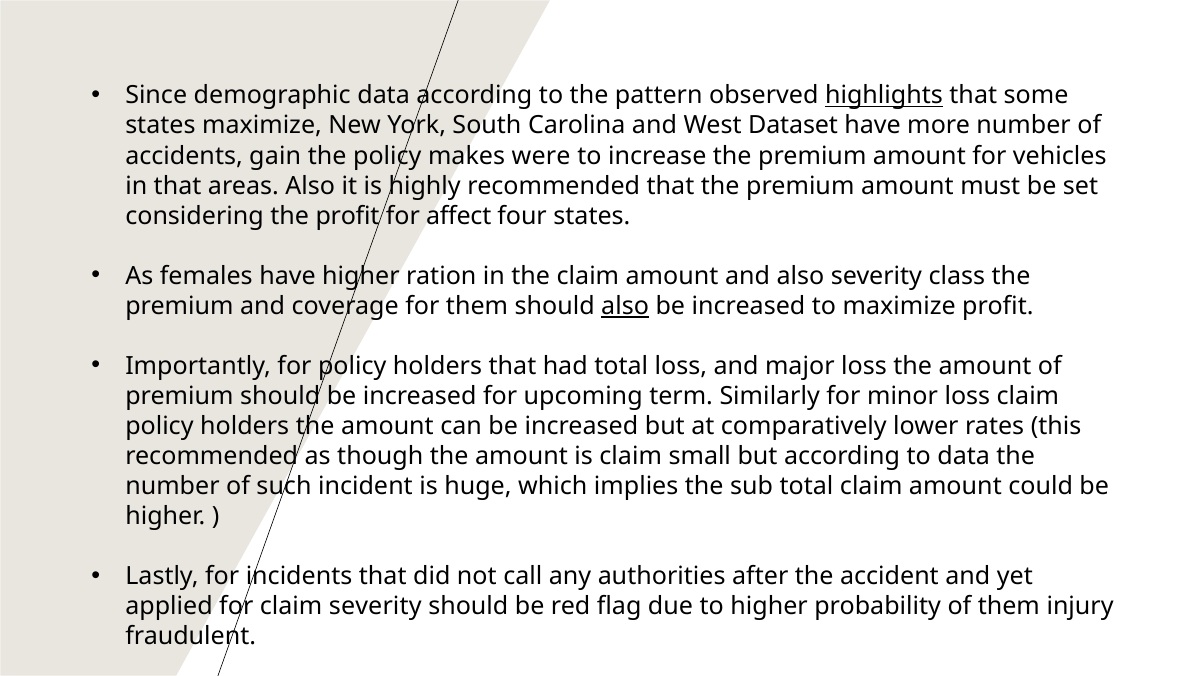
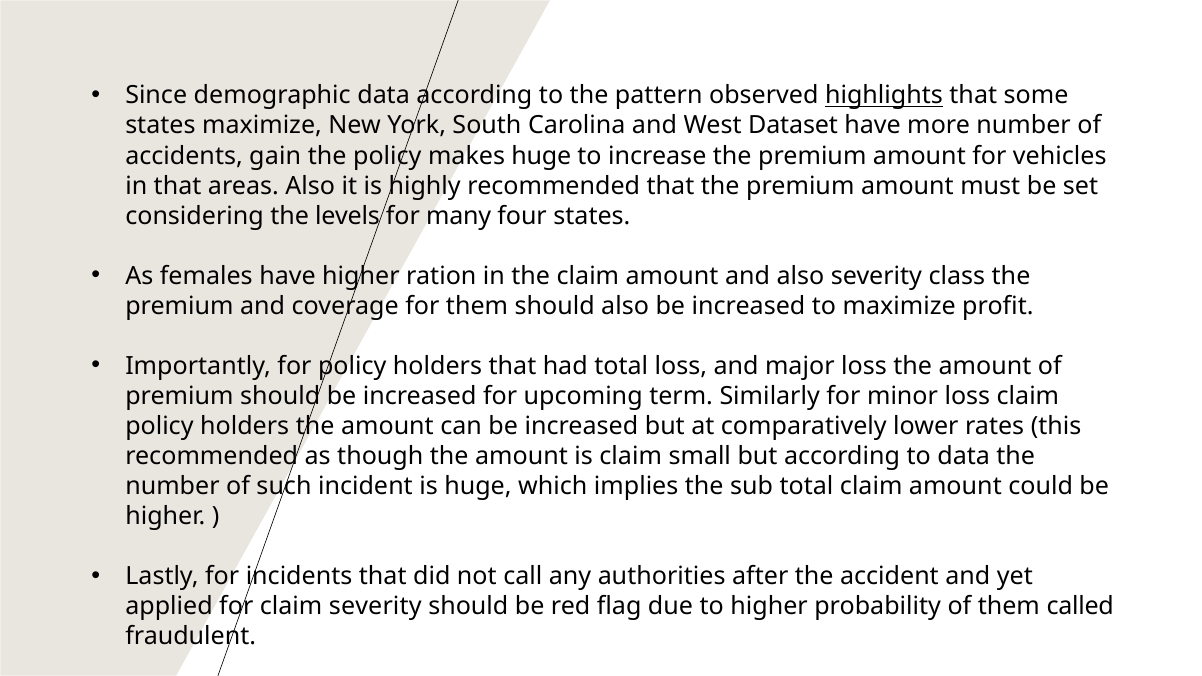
makes were: were -> huge
the profit: profit -> levels
affect: affect -> many
also at (625, 306) underline: present -> none
injury: injury -> called
